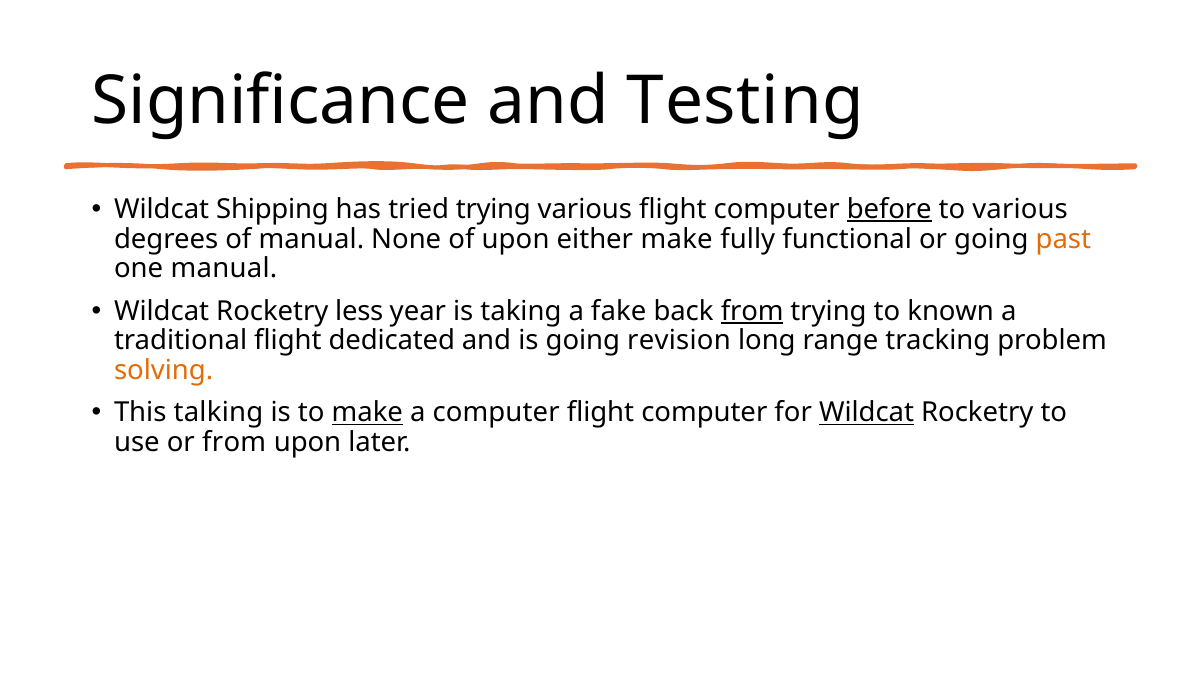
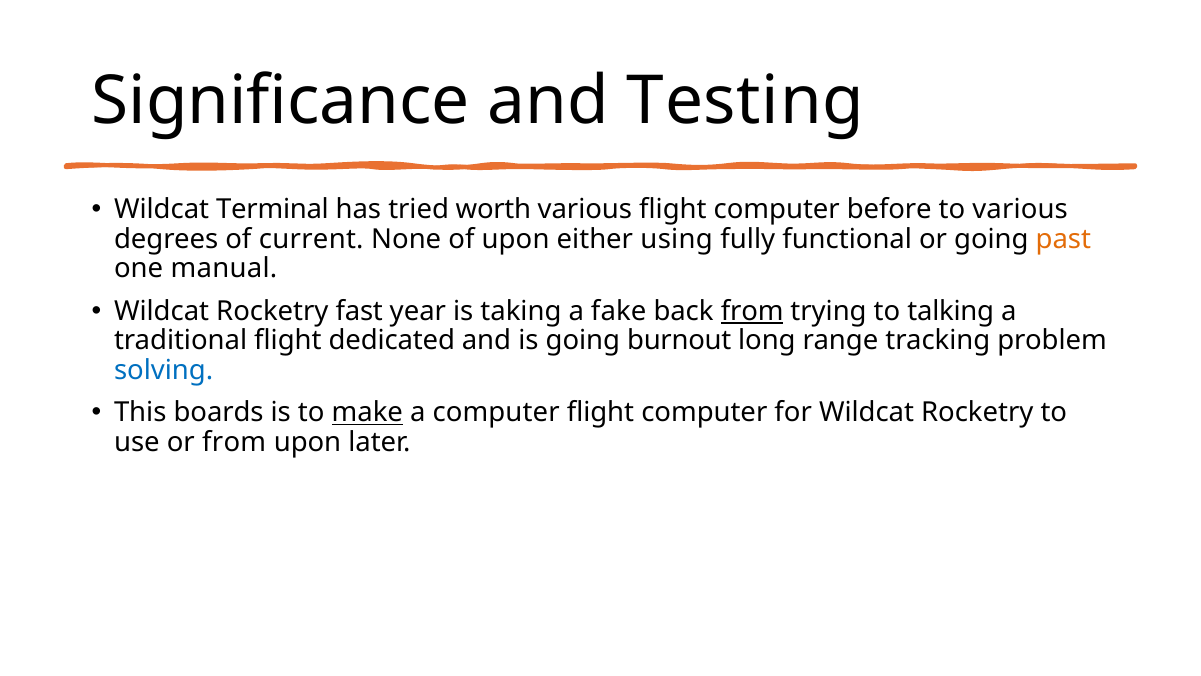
Shipping: Shipping -> Terminal
tried trying: trying -> worth
before underline: present -> none
of manual: manual -> current
either make: make -> using
less: less -> fast
known: known -> talking
revision: revision -> burnout
solving colour: orange -> blue
talking: talking -> boards
Wildcat at (867, 412) underline: present -> none
